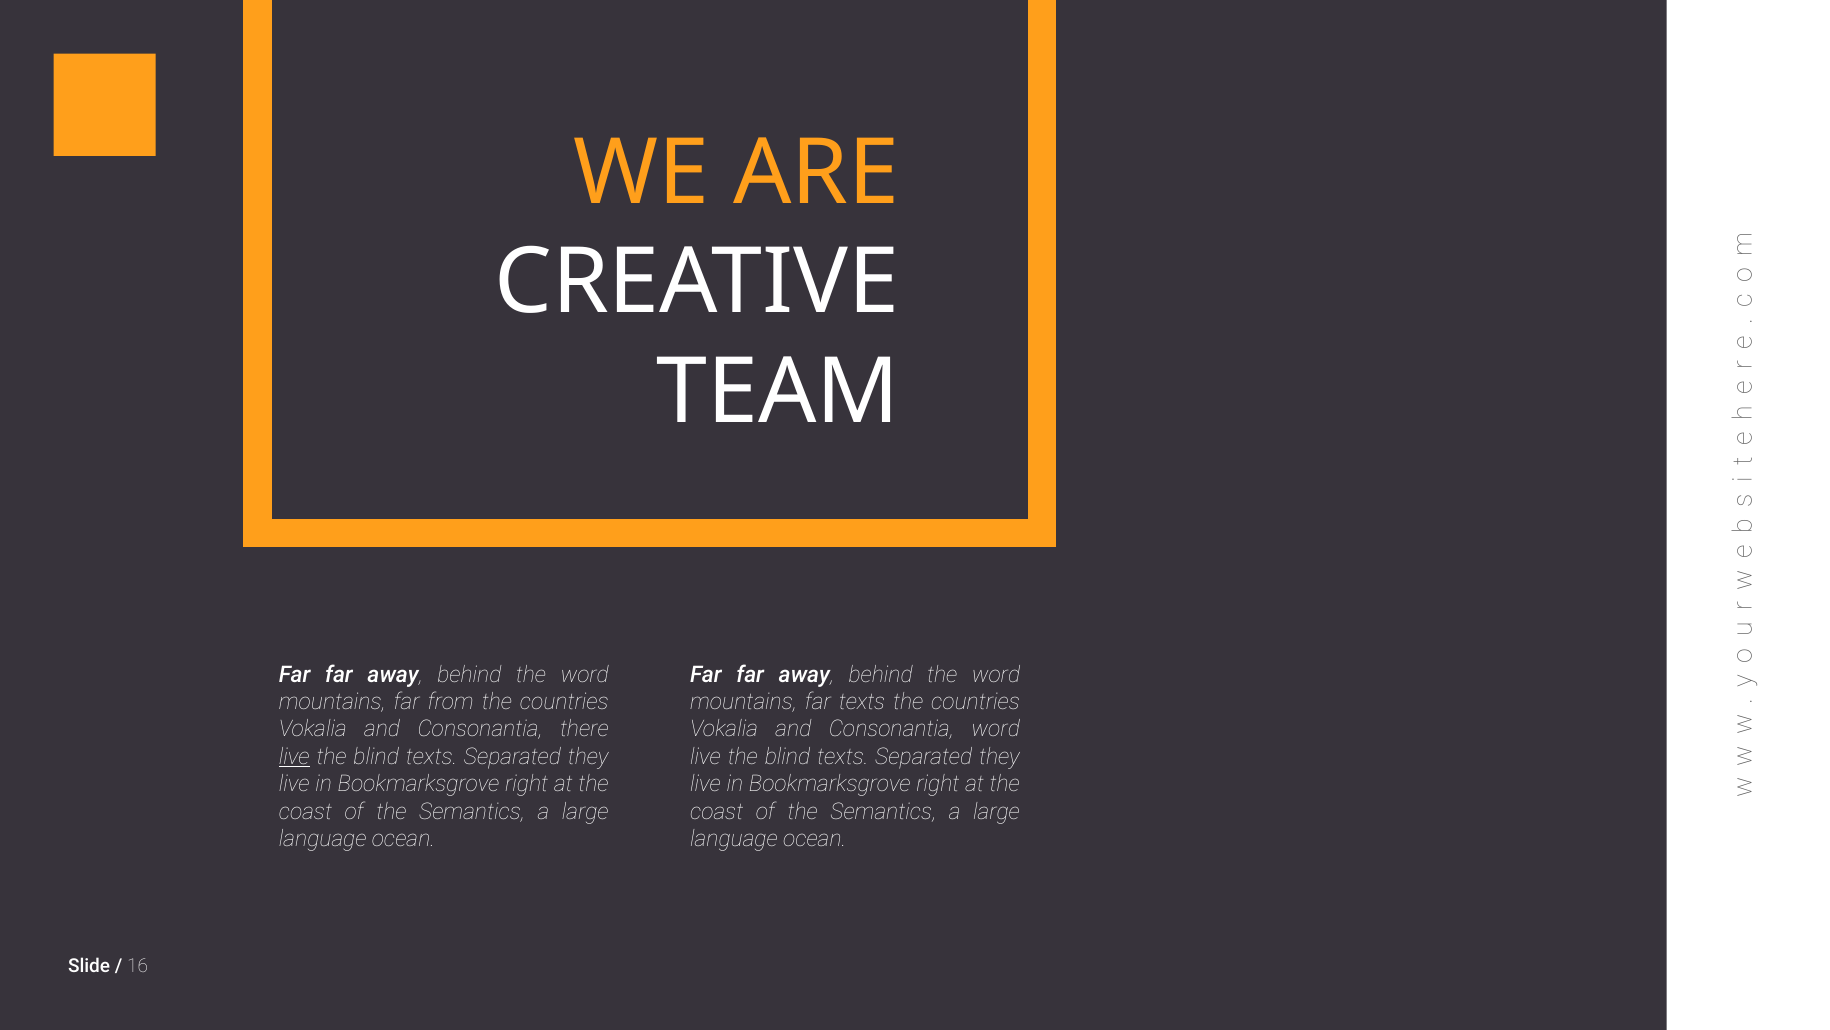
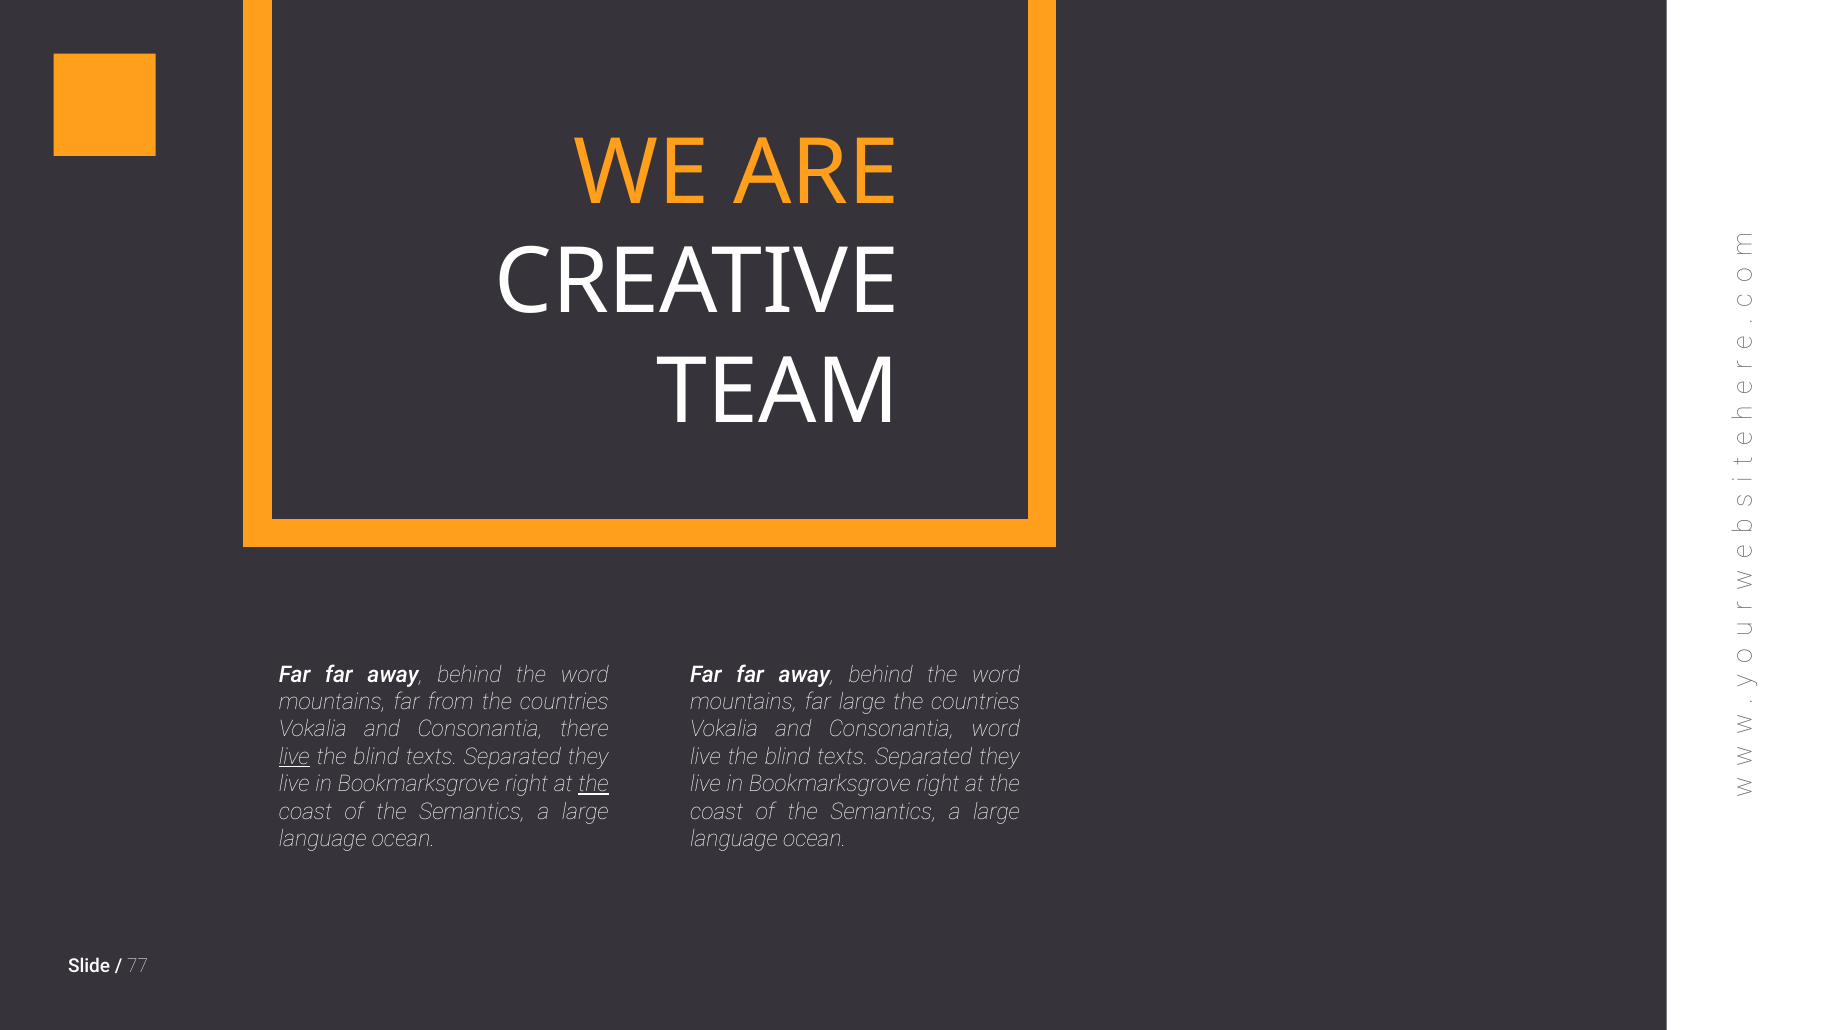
far texts: texts -> large
the at (593, 784) underline: none -> present
16: 16 -> 77
